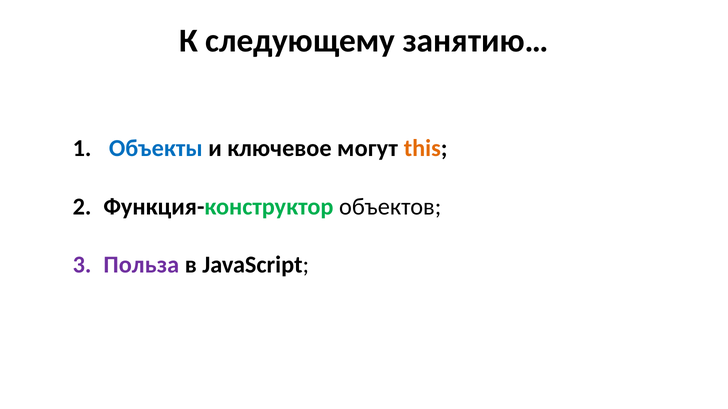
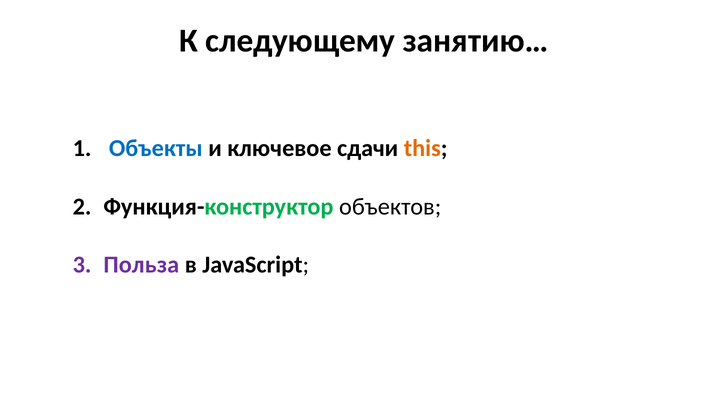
могут: могут -> сдачи
